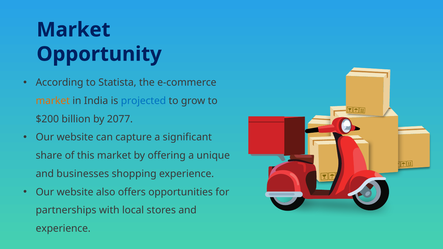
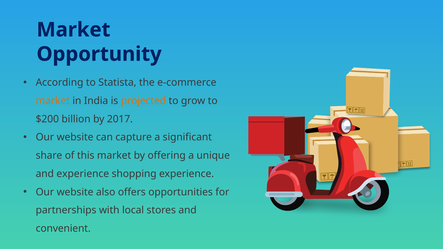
projected colour: blue -> orange
2077: 2077 -> 2017
and businesses: businesses -> experience
experience at (63, 229): experience -> convenient
